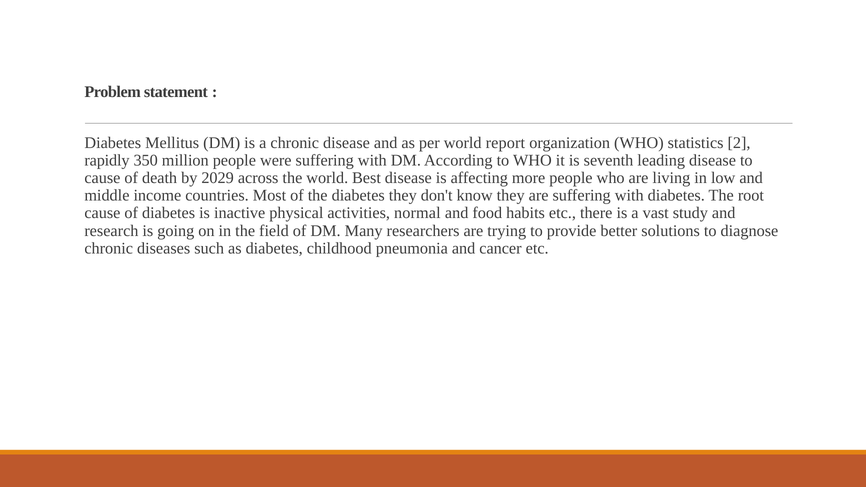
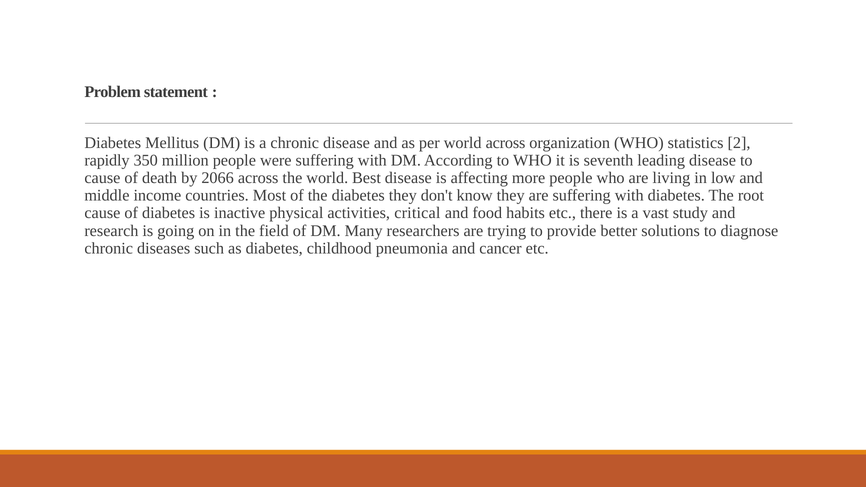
world report: report -> across
2029: 2029 -> 2066
normal: normal -> critical
